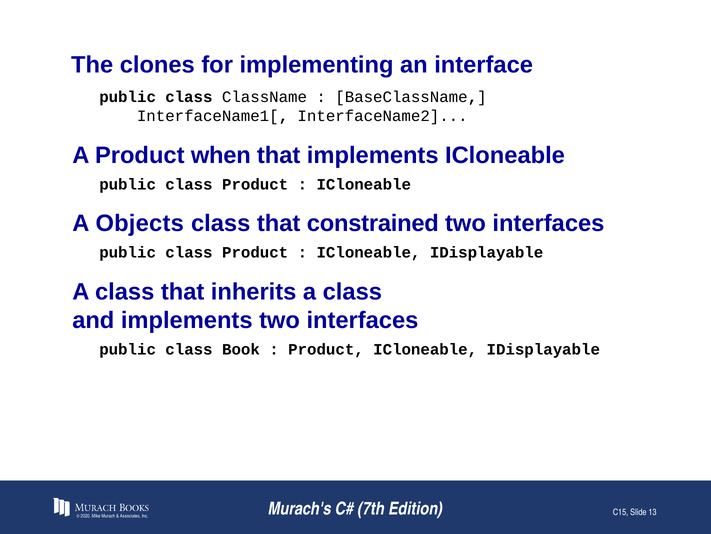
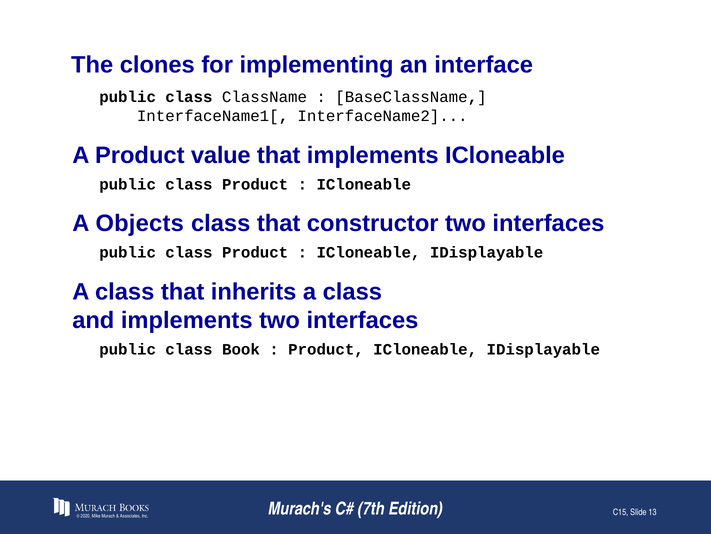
when: when -> value
constrained: constrained -> constructor
